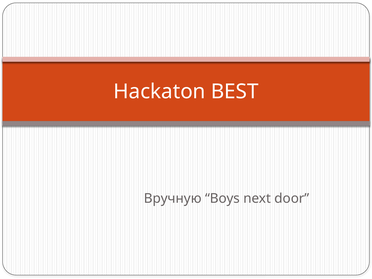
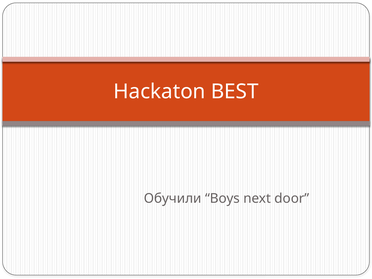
Вручную: Вручную -> Обучили
